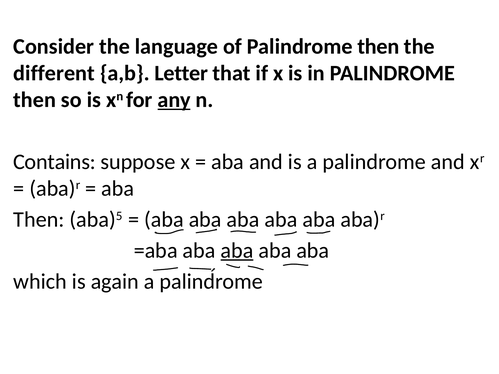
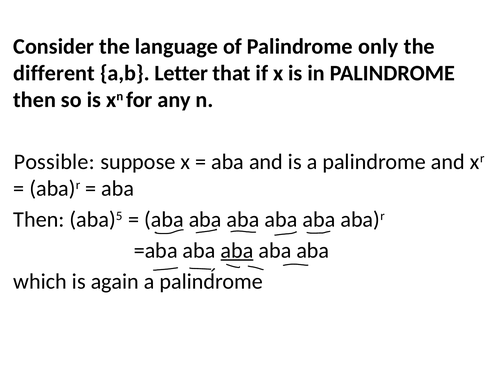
of Palindrome then: then -> only
any underline: present -> none
Contains: Contains -> Possible
